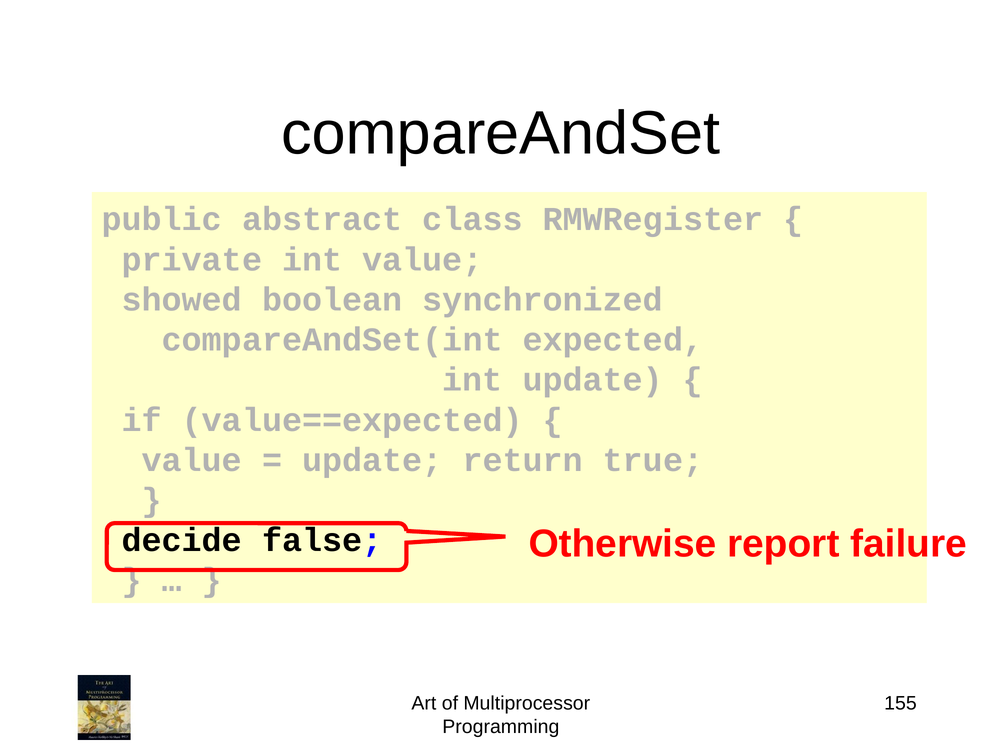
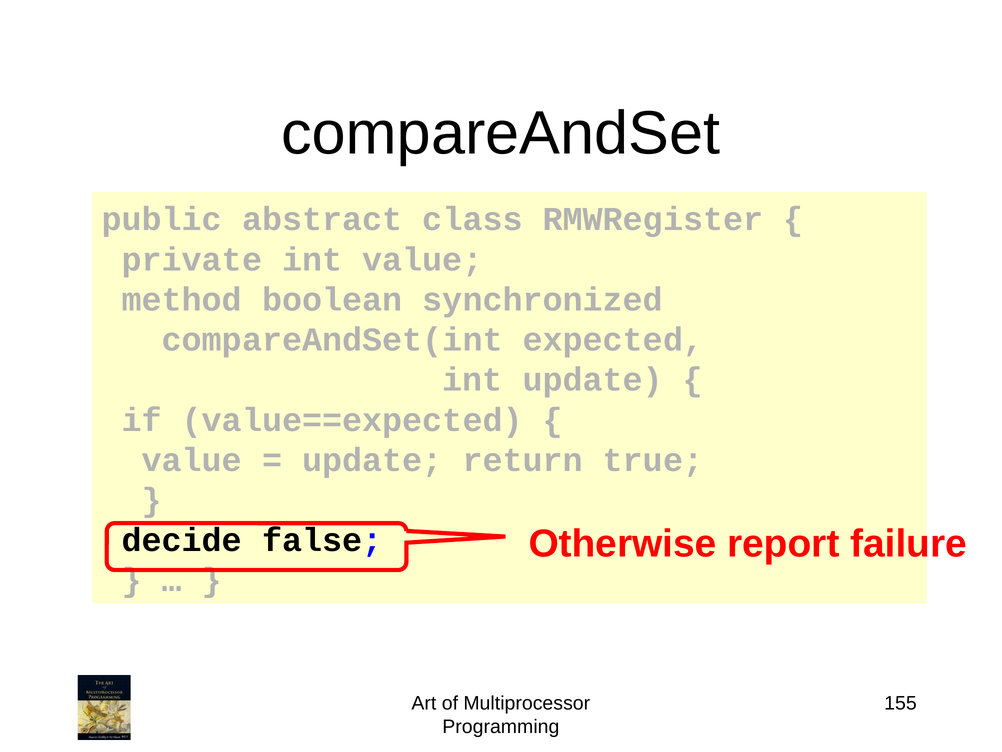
showed: showed -> method
